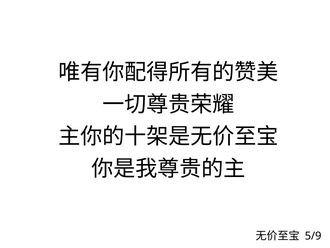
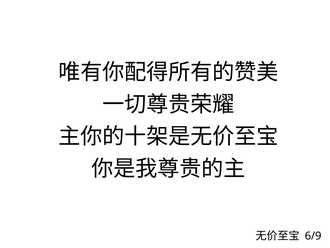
5/9: 5/9 -> 6/9
